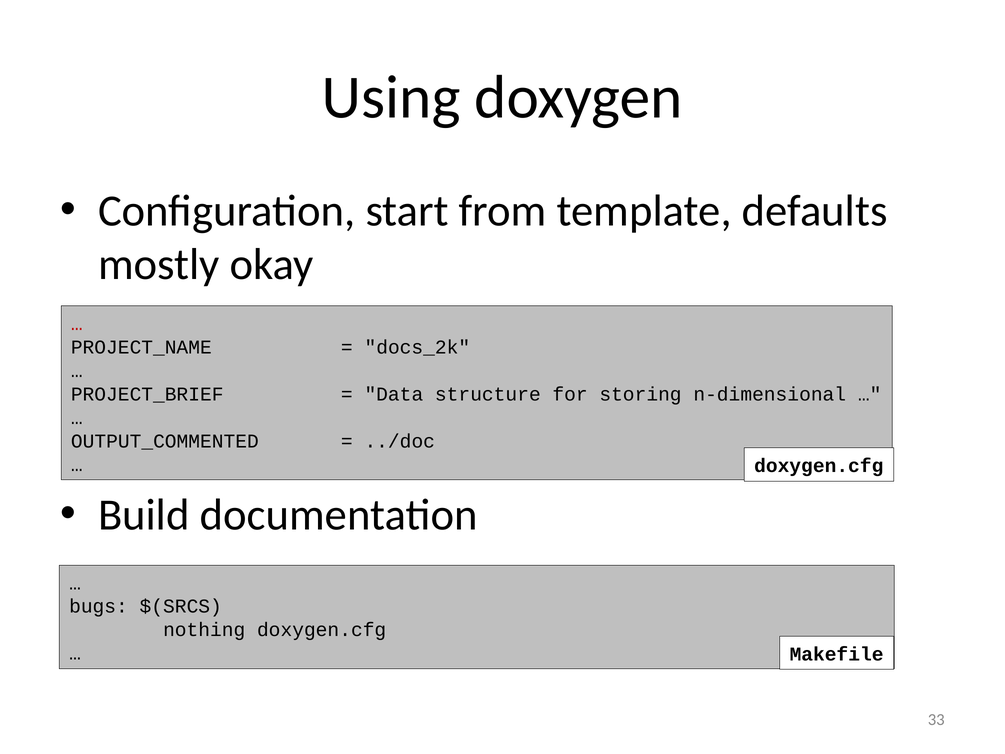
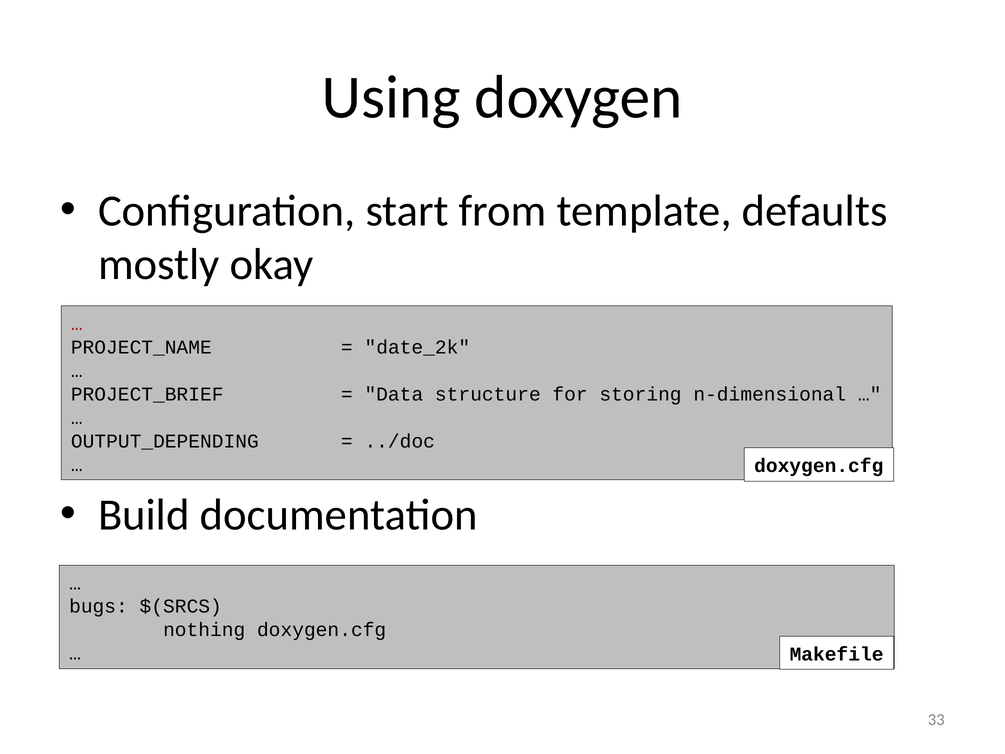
docs_2k: docs_2k -> date_2k
OUTPUT_COMMENTED: OUTPUT_COMMENTED -> OUTPUT_DEPENDING
